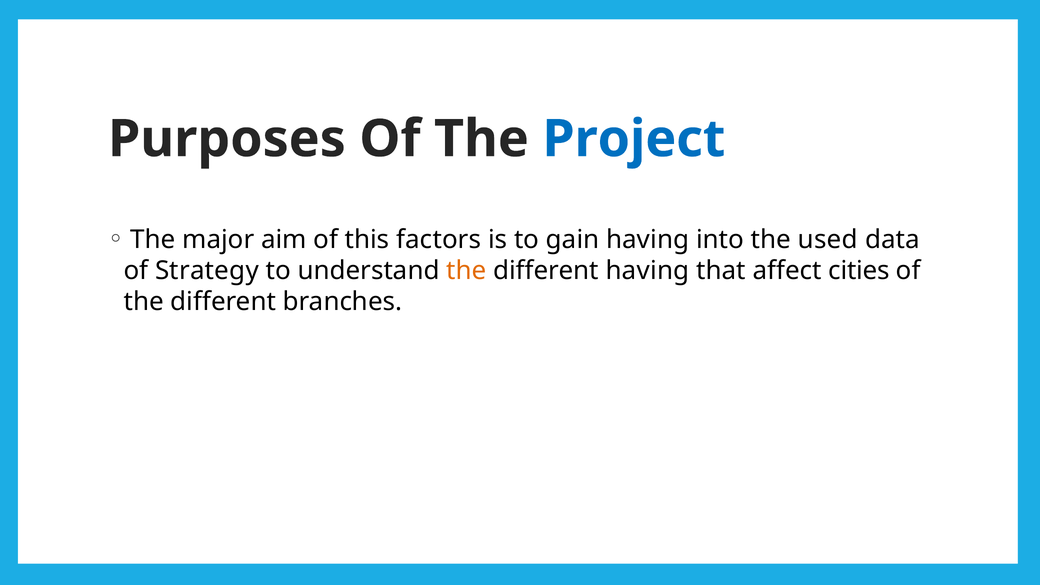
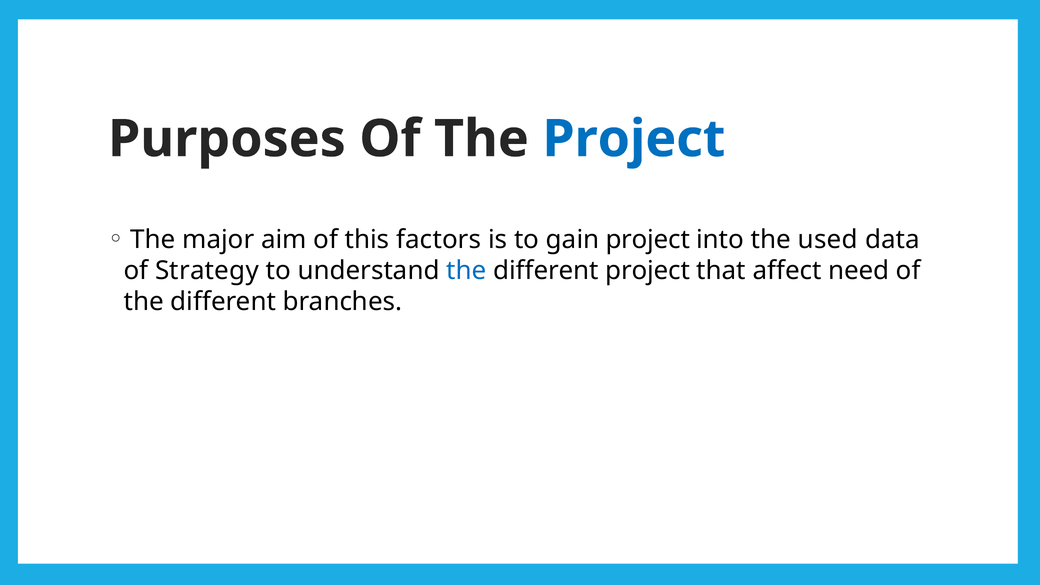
gain having: having -> project
the at (466, 271) colour: orange -> blue
different having: having -> project
cities: cities -> need
